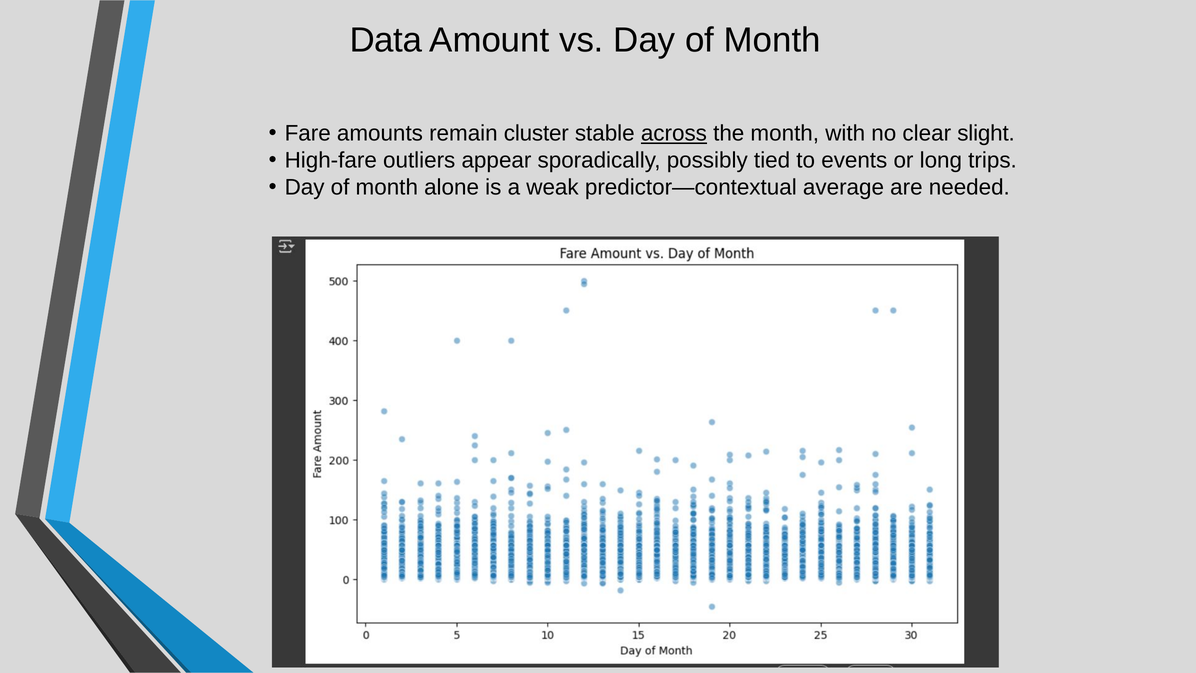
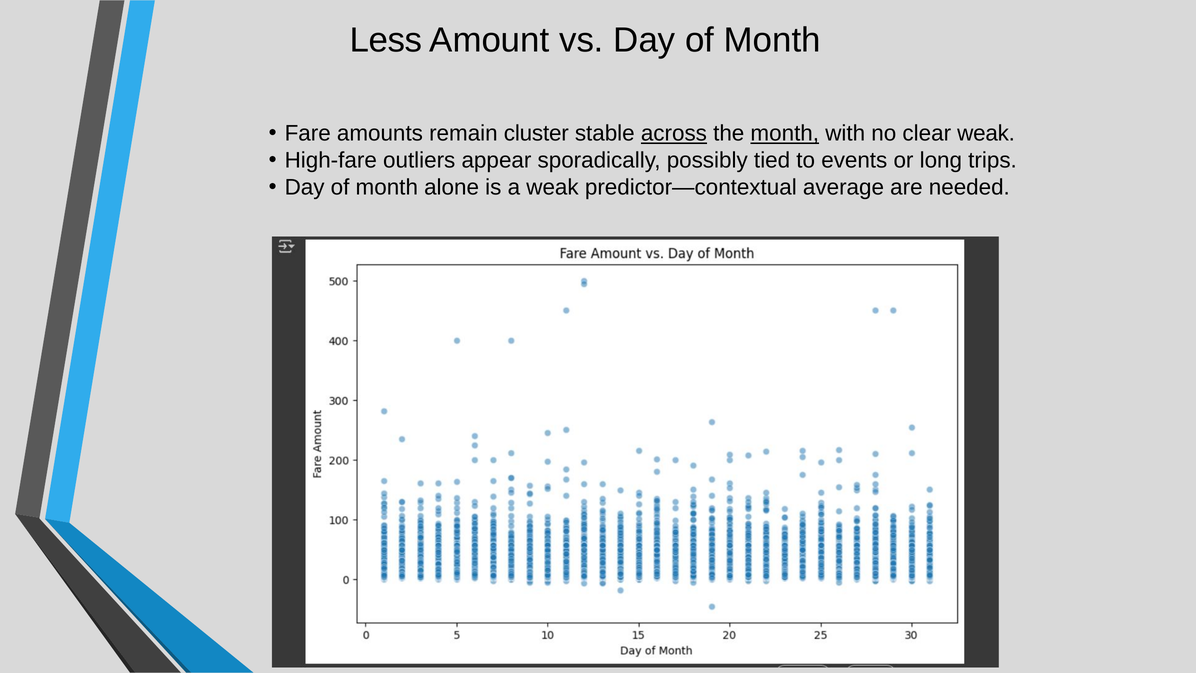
Data: Data -> Less
month at (785, 133) underline: none -> present
clear slight: slight -> weak
